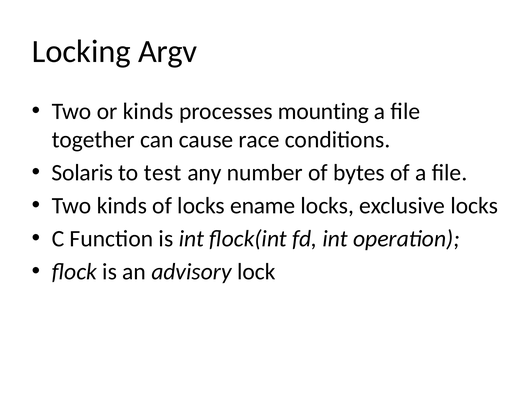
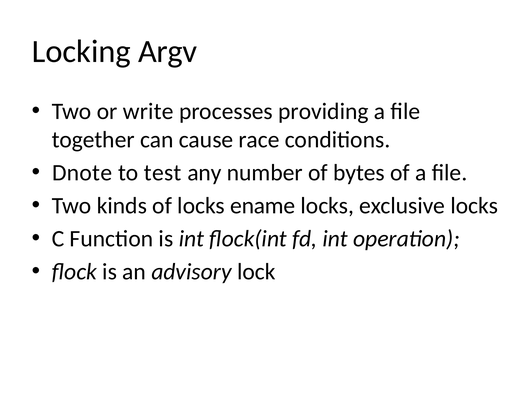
or kinds: kinds -> write
mounting: mounting -> providing
Solaris: Solaris -> Dnote
